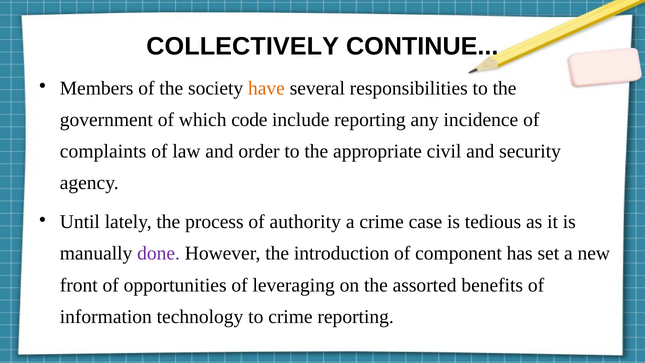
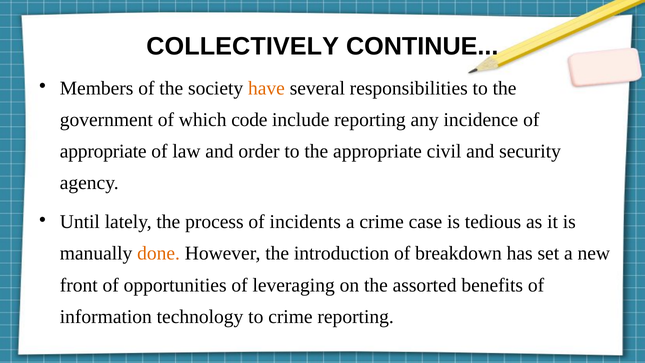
complaints at (103, 151): complaints -> appropriate
authority: authority -> incidents
done colour: purple -> orange
component: component -> breakdown
